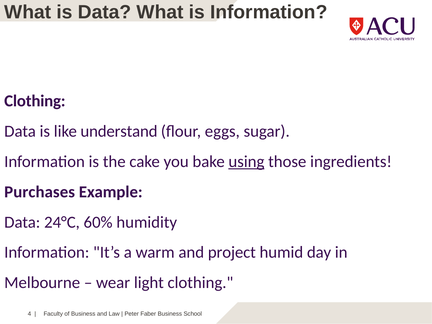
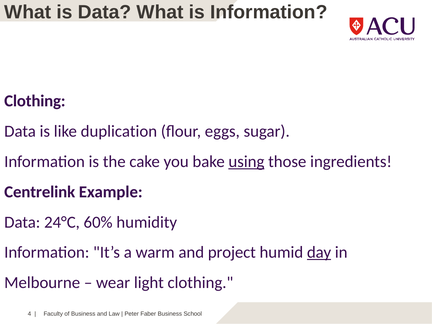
understand: understand -> duplication
Purchases: Purchases -> Centrelink
day underline: none -> present
